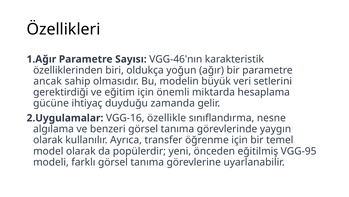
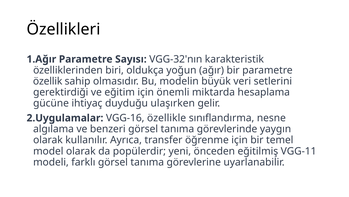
VGG-46'nın: VGG-46'nın -> VGG-32'nın
ancak: ancak -> özellik
zamanda: zamanda -> ulaşırken
VGG-95: VGG-95 -> VGG-11
